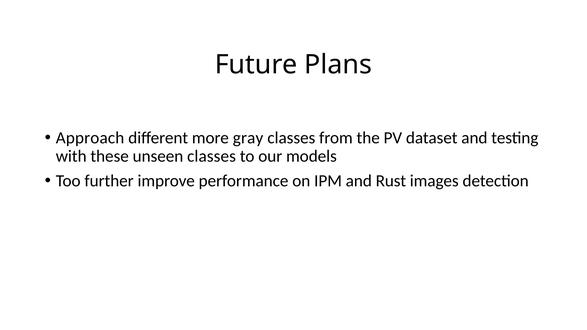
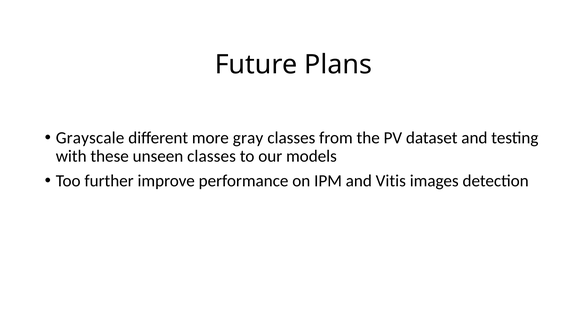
Approach: Approach -> Grayscale
Rust: Rust -> Vitis
